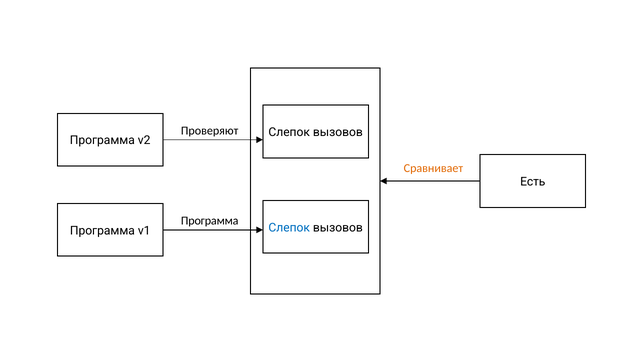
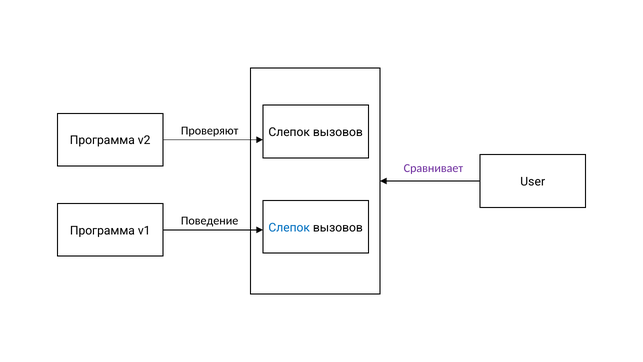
Сравнивает colour: orange -> purple
Есть: Есть -> User
Программа at (210, 220): Программа -> Поведение
